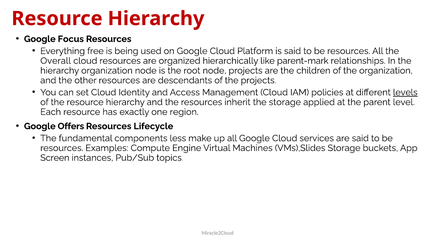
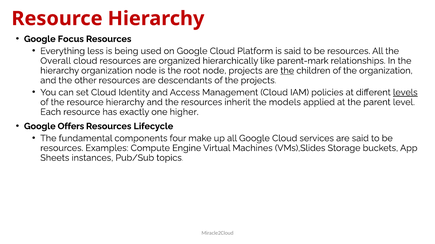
free: free -> less
the at (287, 71) underline: none -> present
the storage: storage -> models
region: region -> higher
less: less -> four
Screen: Screen -> Sheets
